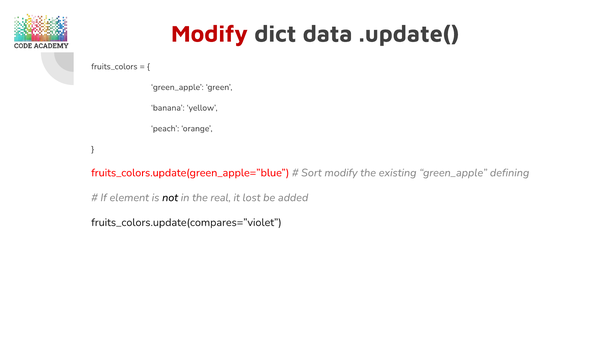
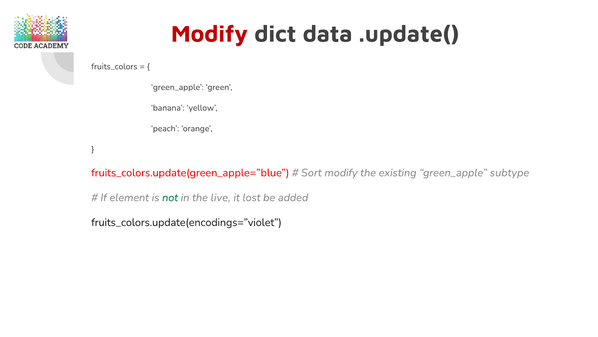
defining: defining -> subtype
not colour: black -> green
real: real -> live
fruits_colors.update(compares=”violet: fruits_colors.update(compares=”violet -> fruits_colors.update(encodings=”violet
